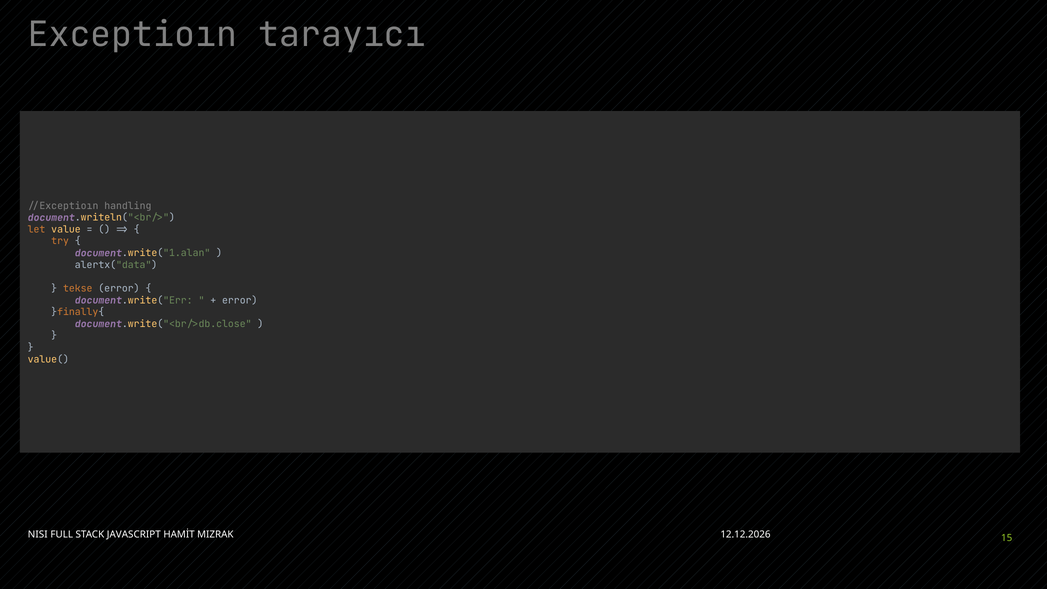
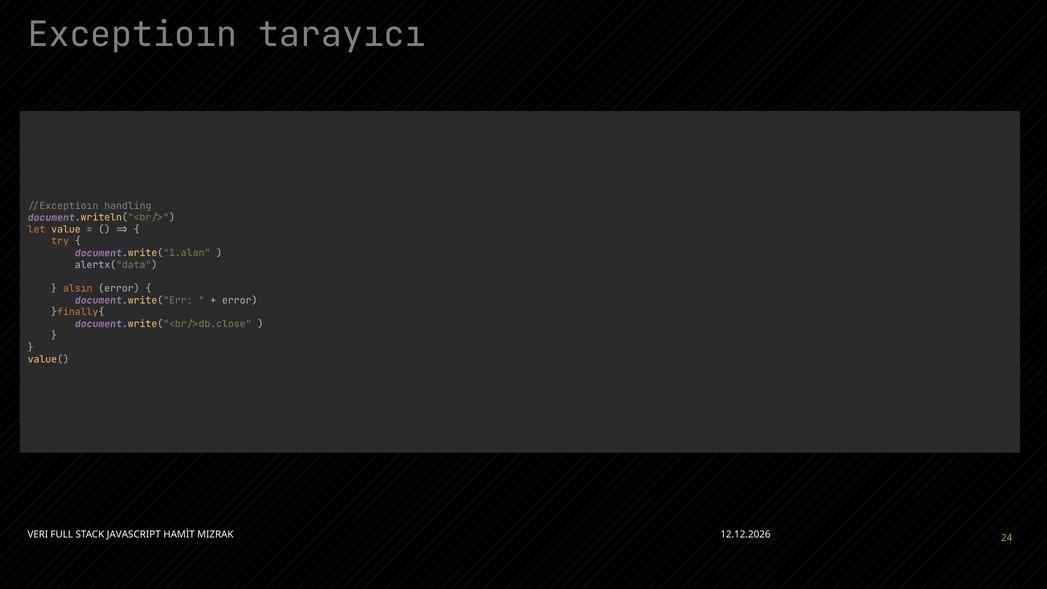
tekse: tekse -> alsın
NISI: NISI -> VERI
15: 15 -> 24
